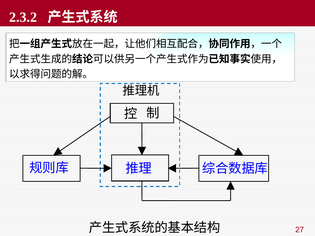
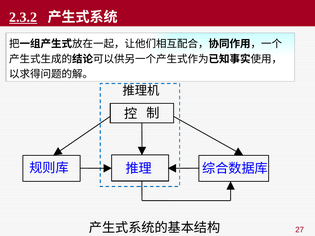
2.3.2 underline: none -> present
